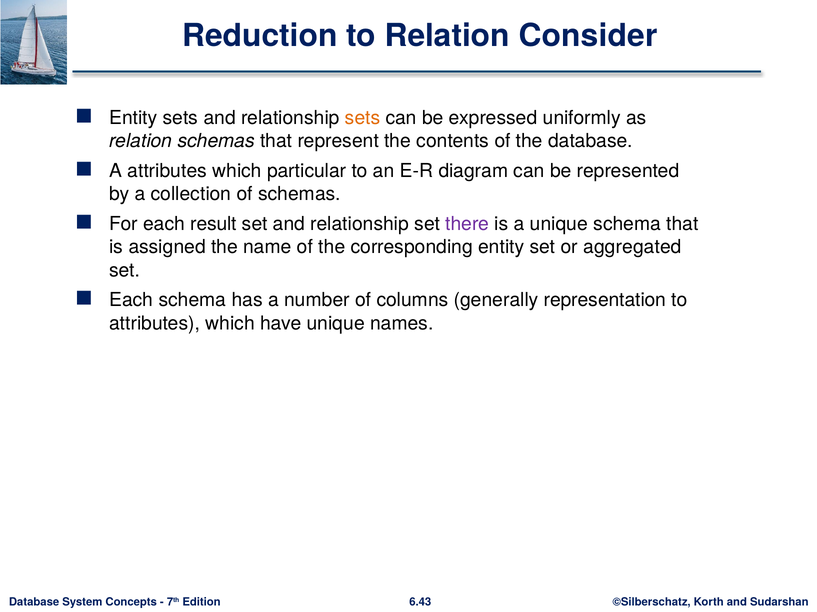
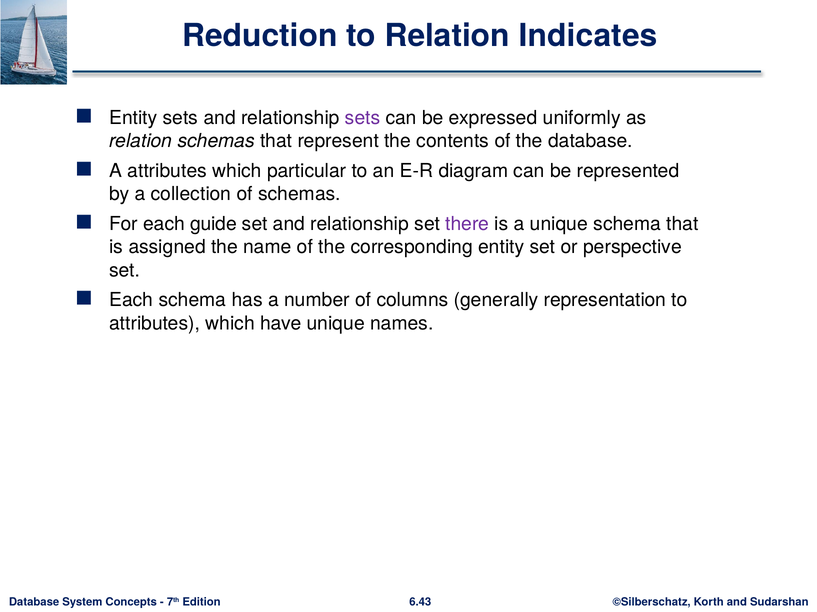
Consider: Consider -> Indicates
sets at (363, 118) colour: orange -> purple
result: result -> guide
aggregated: aggregated -> perspective
